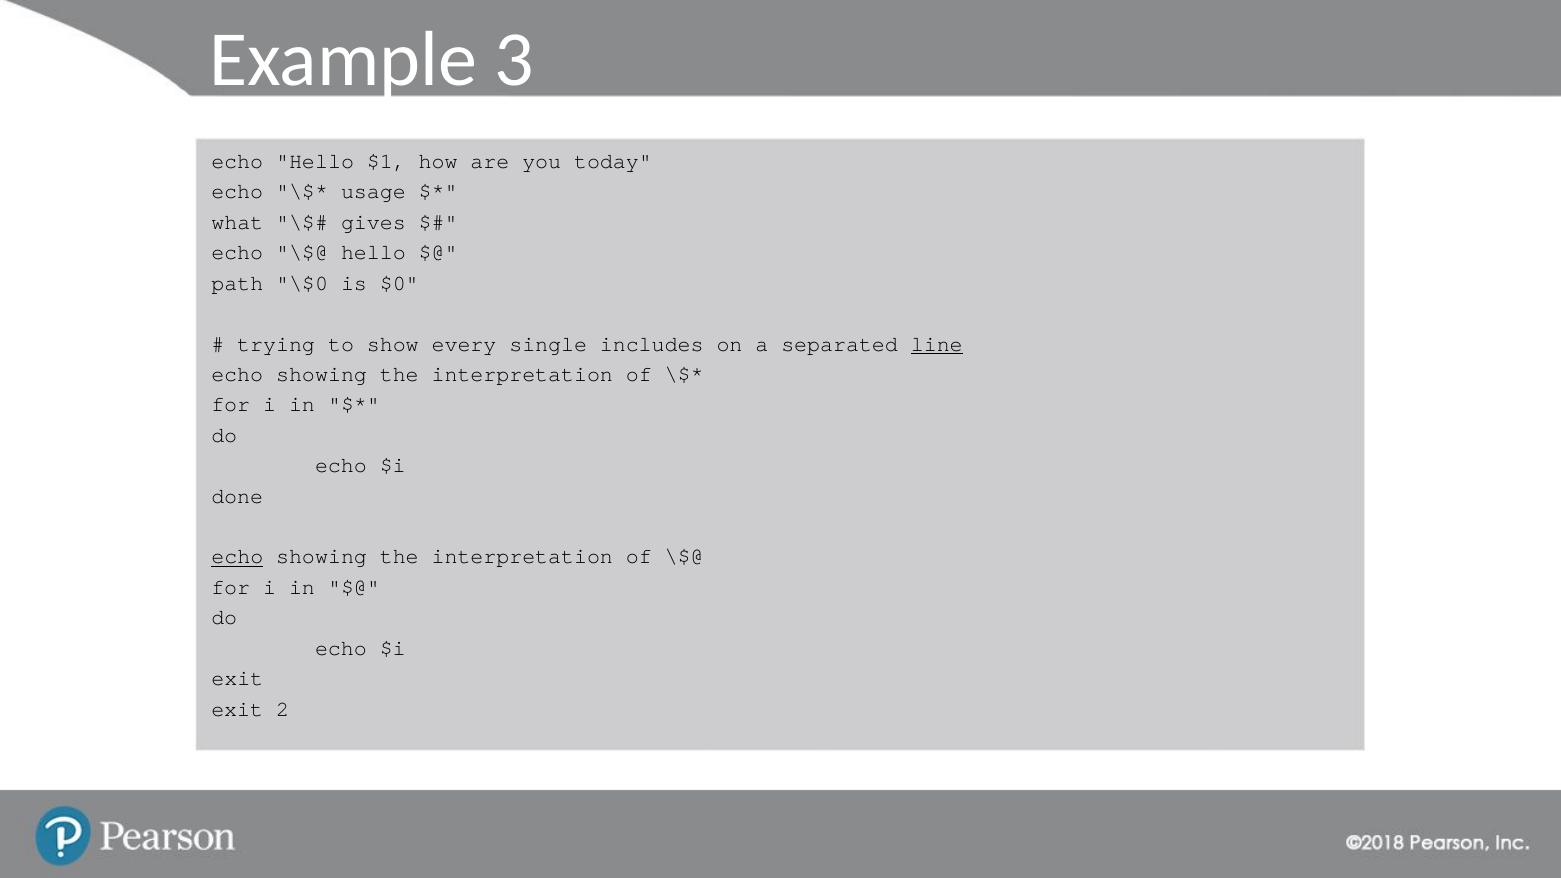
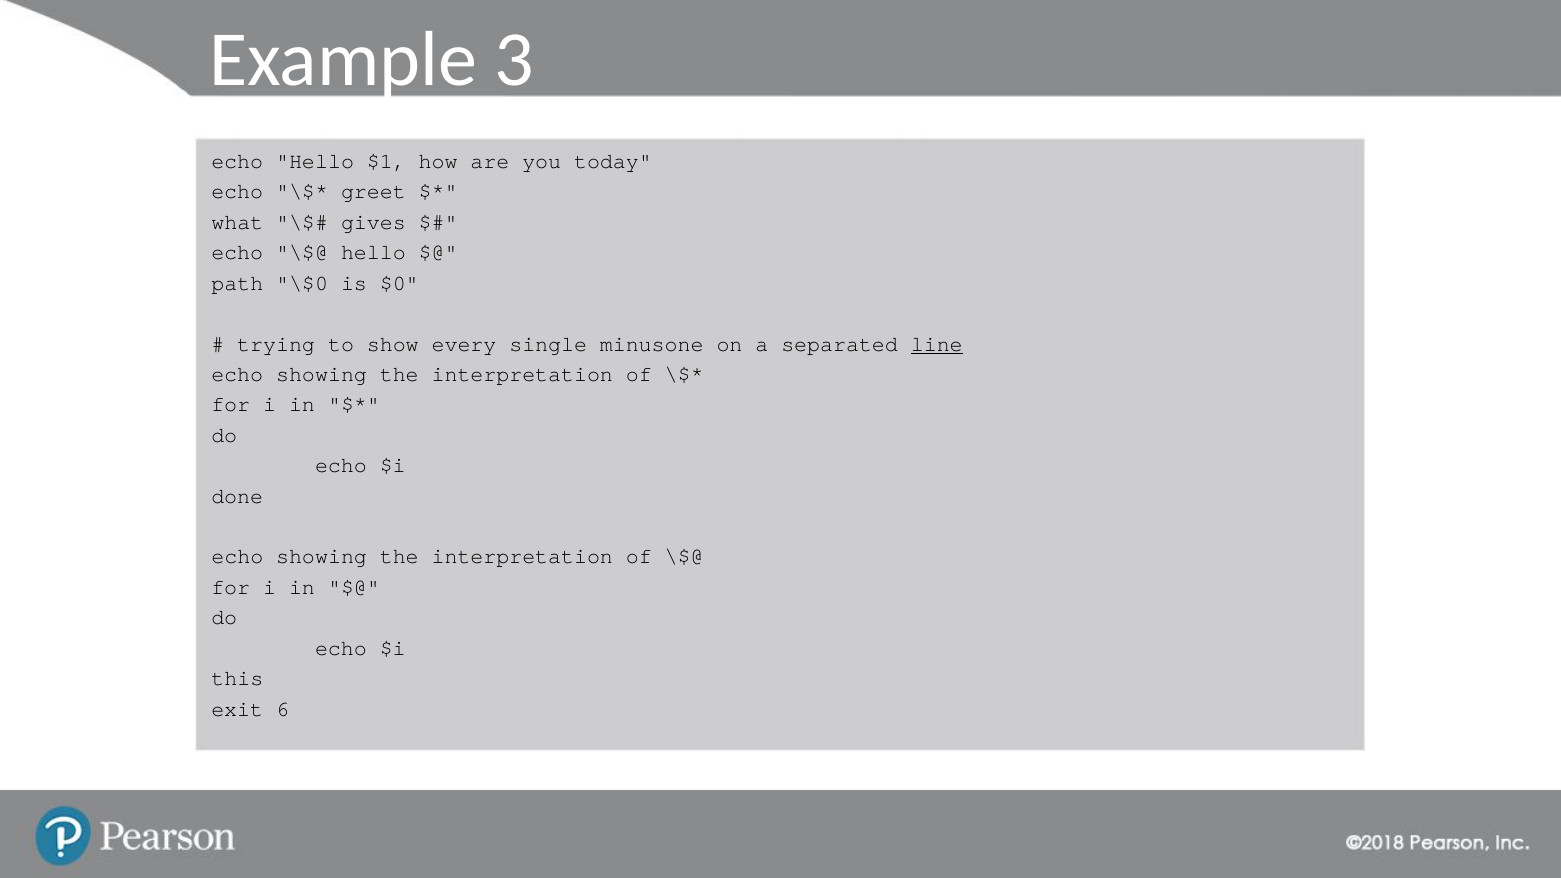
usage: usage -> greet
includes: includes -> minusone
echo at (237, 557) underline: present -> none
exit at (237, 679): exit -> this
2: 2 -> 6
